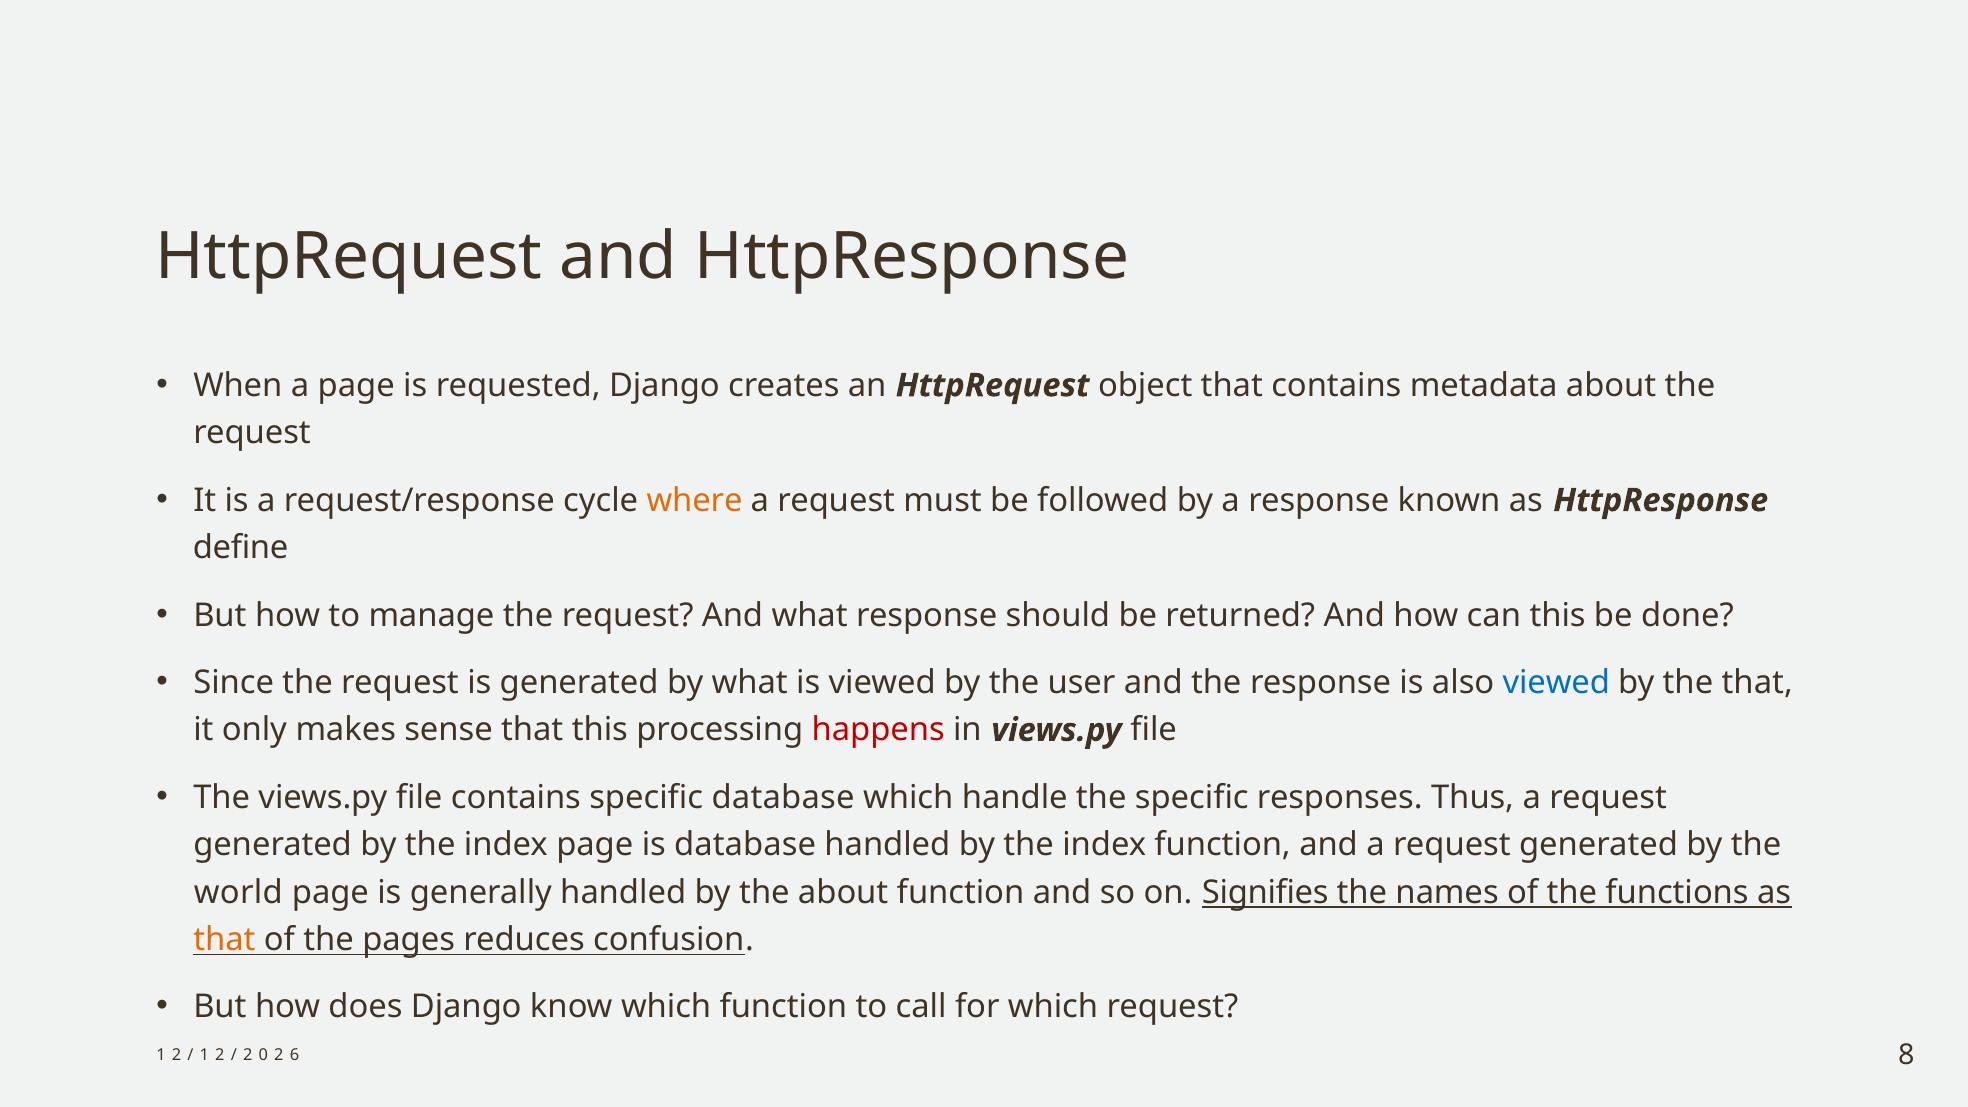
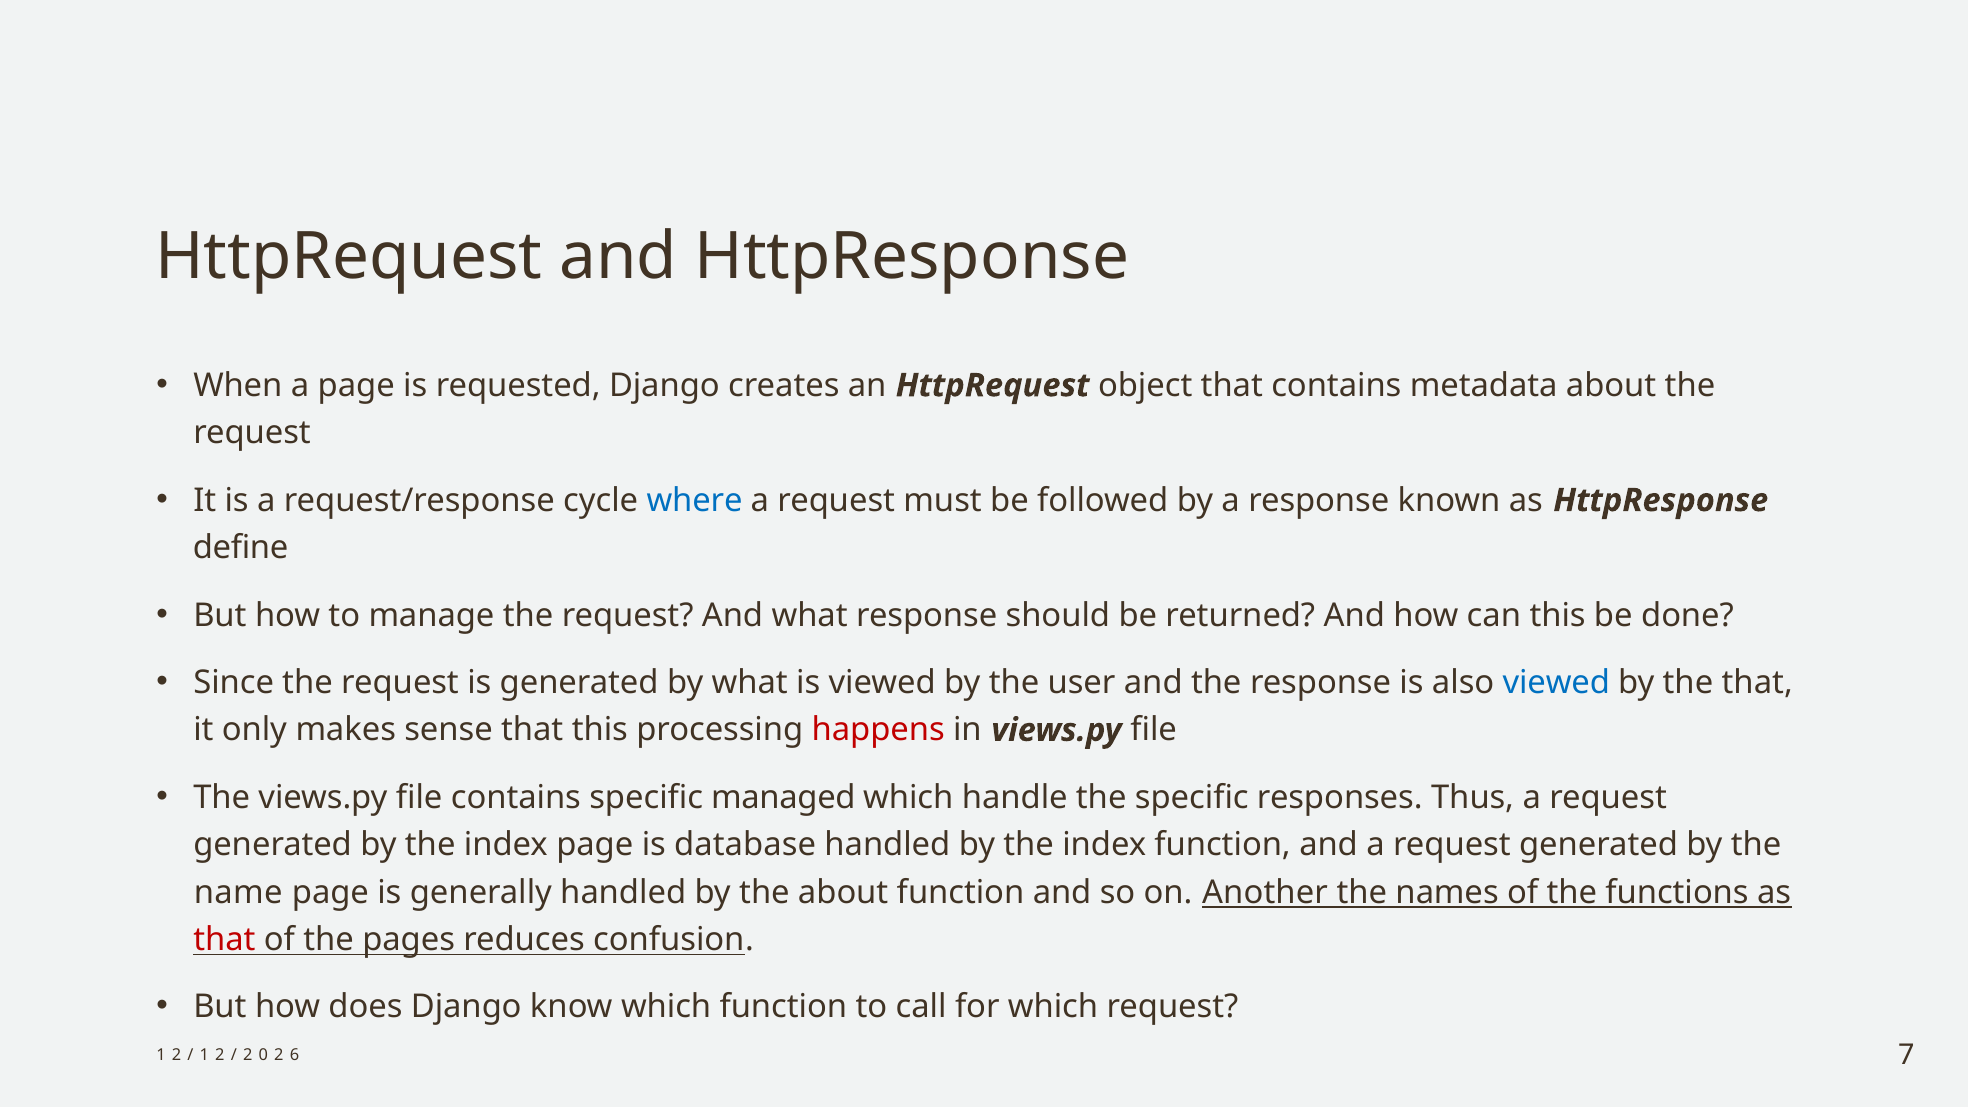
where colour: orange -> blue
specific database: database -> managed
world: world -> name
Signifies: Signifies -> Another
that at (224, 939) colour: orange -> red
8: 8 -> 7
